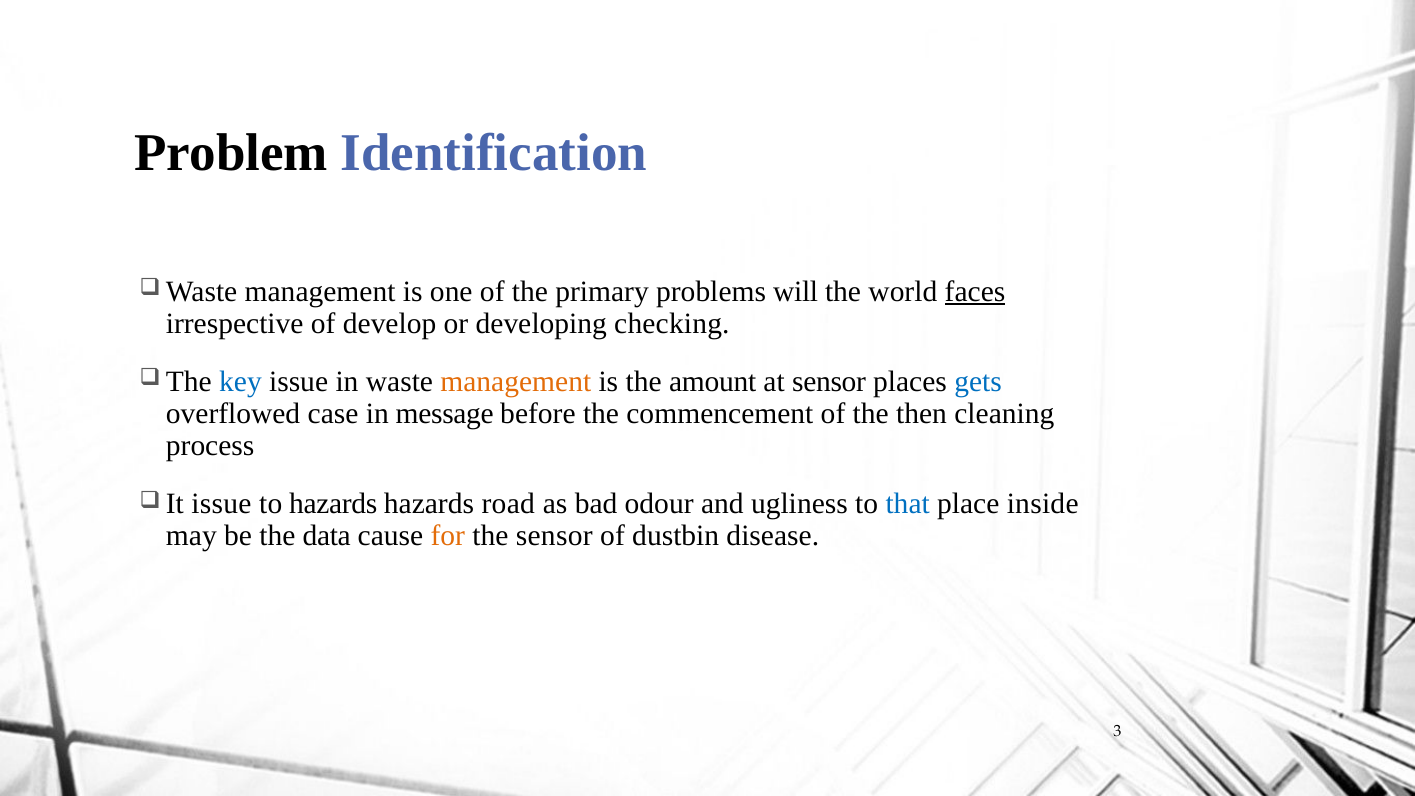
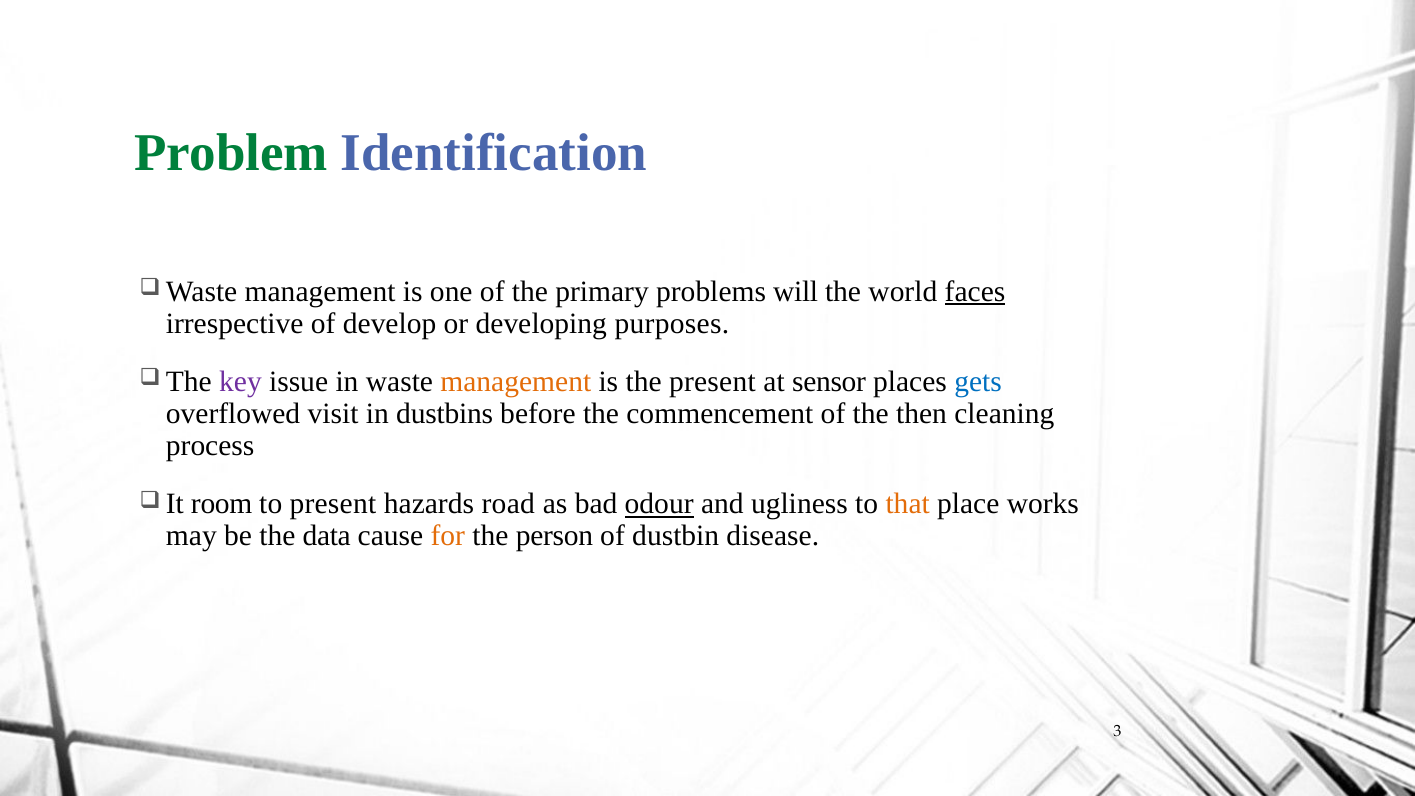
Problem colour: black -> green
checking: checking -> purposes
key colour: blue -> purple
the amount: amount -> present
case: case -> visit
message: message -> dustbins
issue at (221, 504): issue -> room
to hazards: hazards -> present
odour underline: none -> present
that colour: blue -> orange
inside: inside -> works
the sensor: sensor -> person
